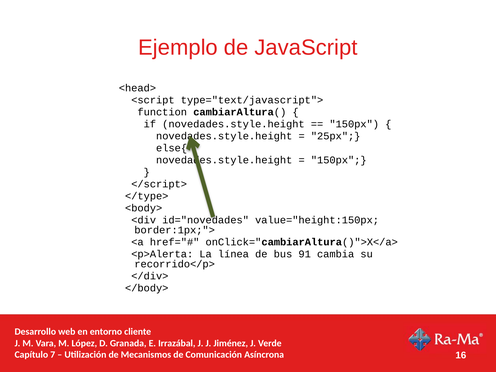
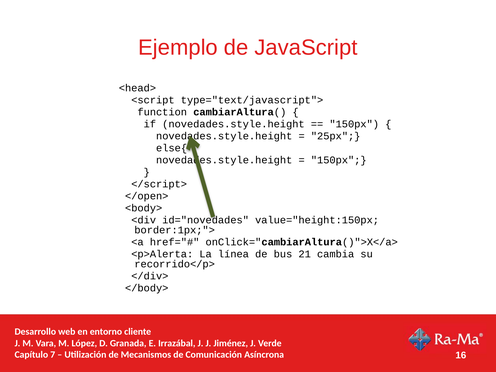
</type>: </type> -> </open>
91: 91 -> 21
